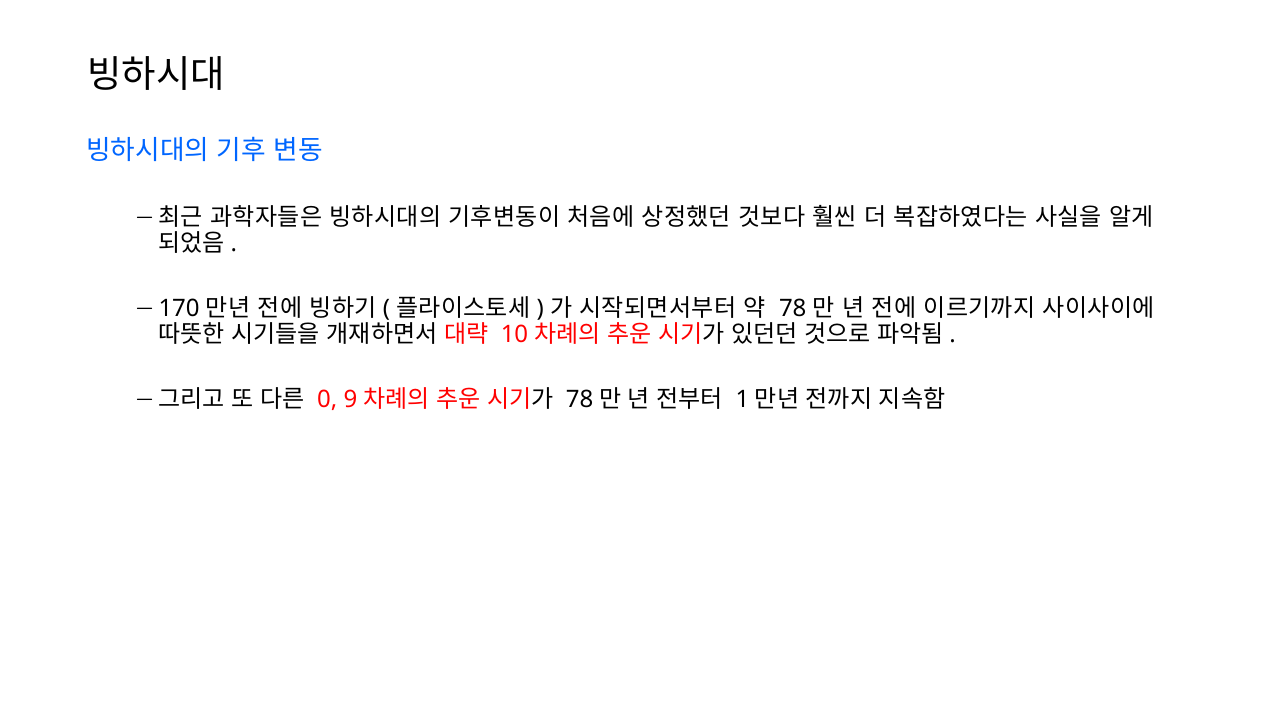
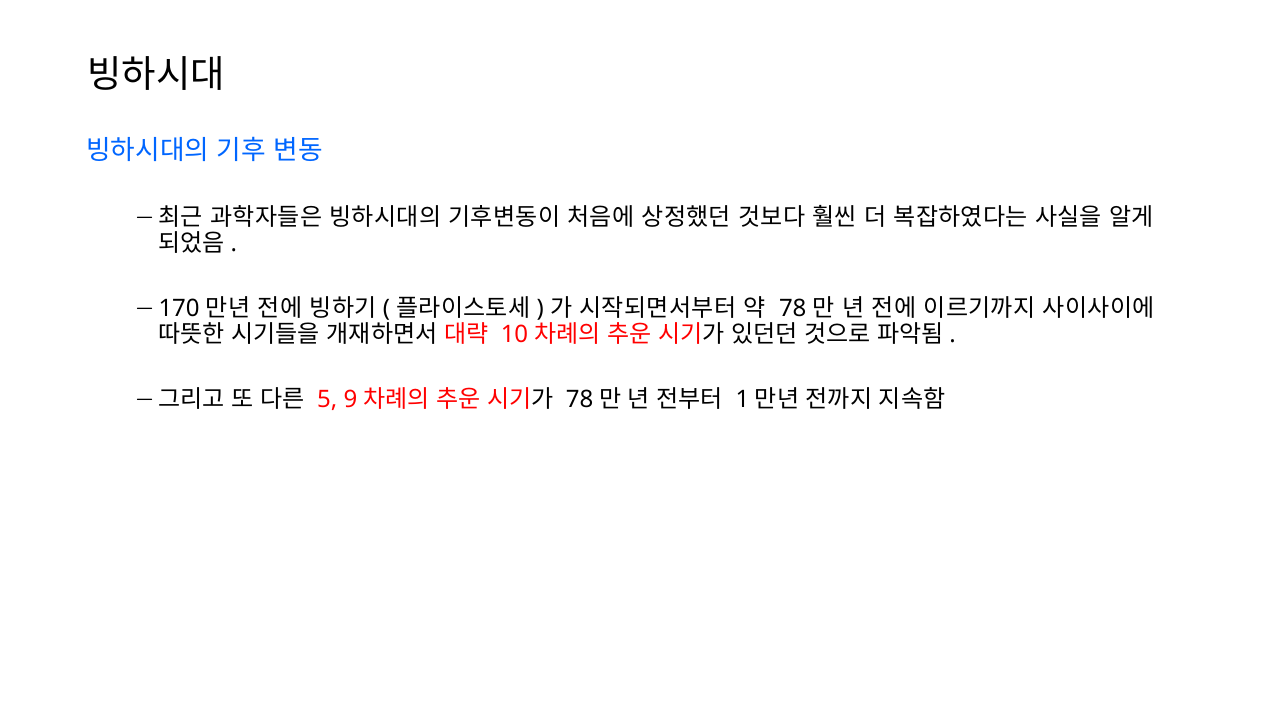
0: 0 -> 5
